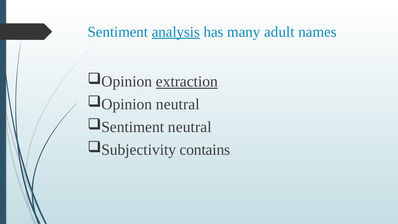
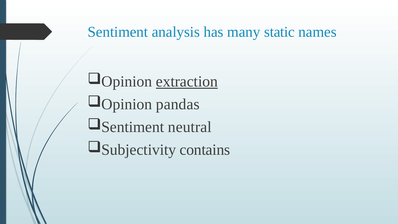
analysis underline: present -> none
adult: adult -> static
Opinion neutral: neutral -> pandas
